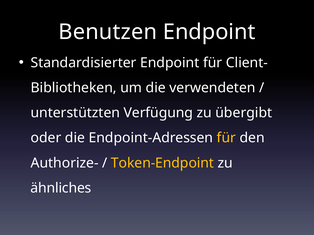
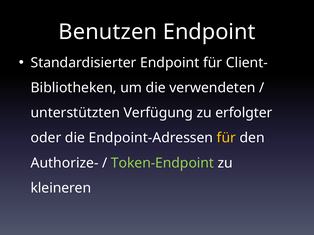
übergibt: übergibt -> erfolgter
Token-Endpoint colour: yellow -> light green
ähnliches: ähnliches -> kleineren
